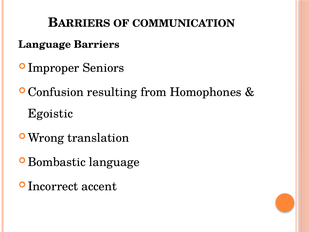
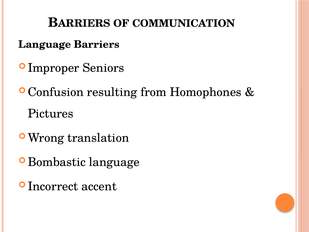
Egoistic: Egoistic -> Pictures
